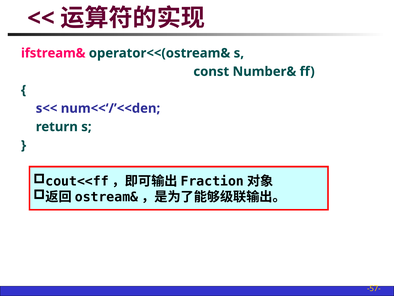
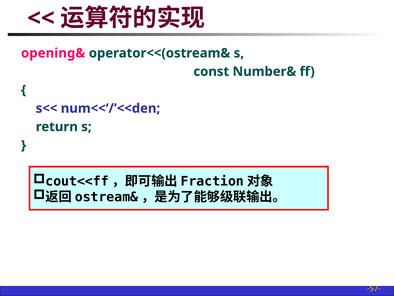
ifstream&: ifstream& -> opening&
